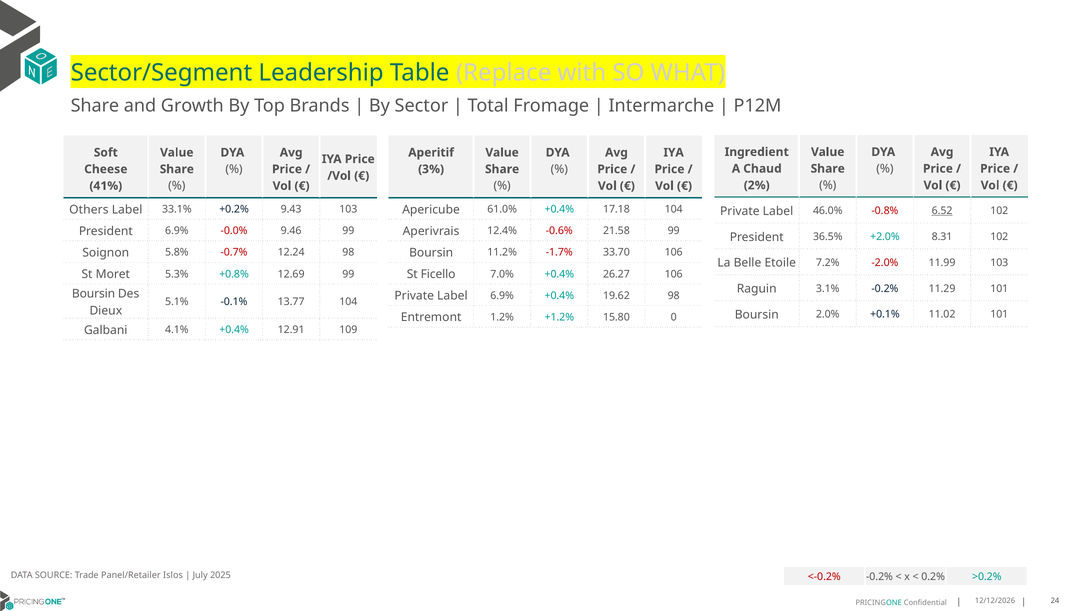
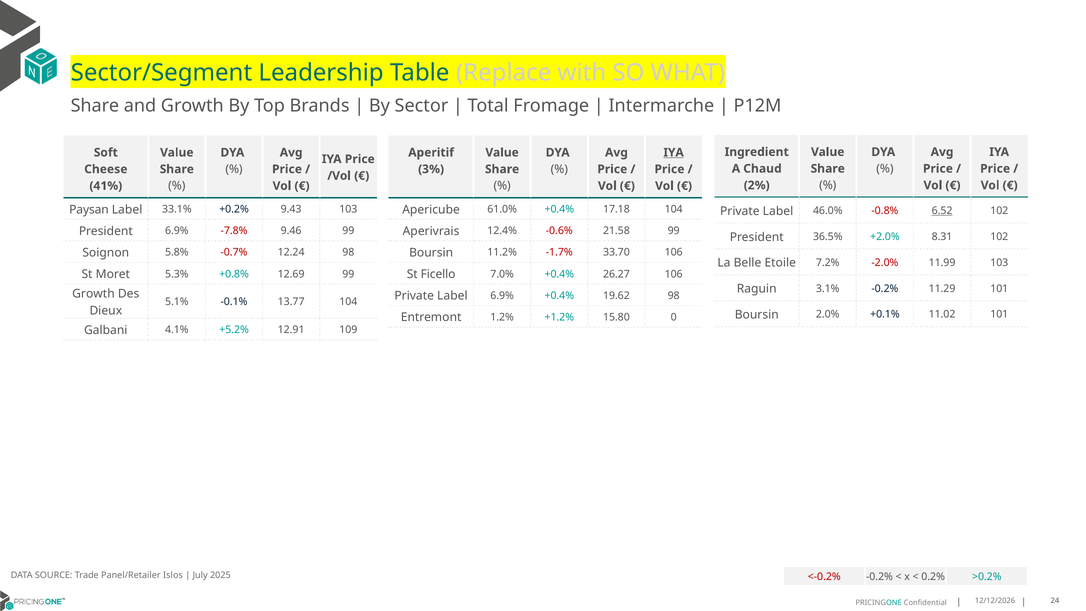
IYA at (674, 153) underline: none -> present
Others: Others -> Paysan
-0.0%: -0.0% -> -7.8%
Boursin at (94, 294): Boursin -> Growth
4.1% +0.4%: +0.4% -> +5.2%
